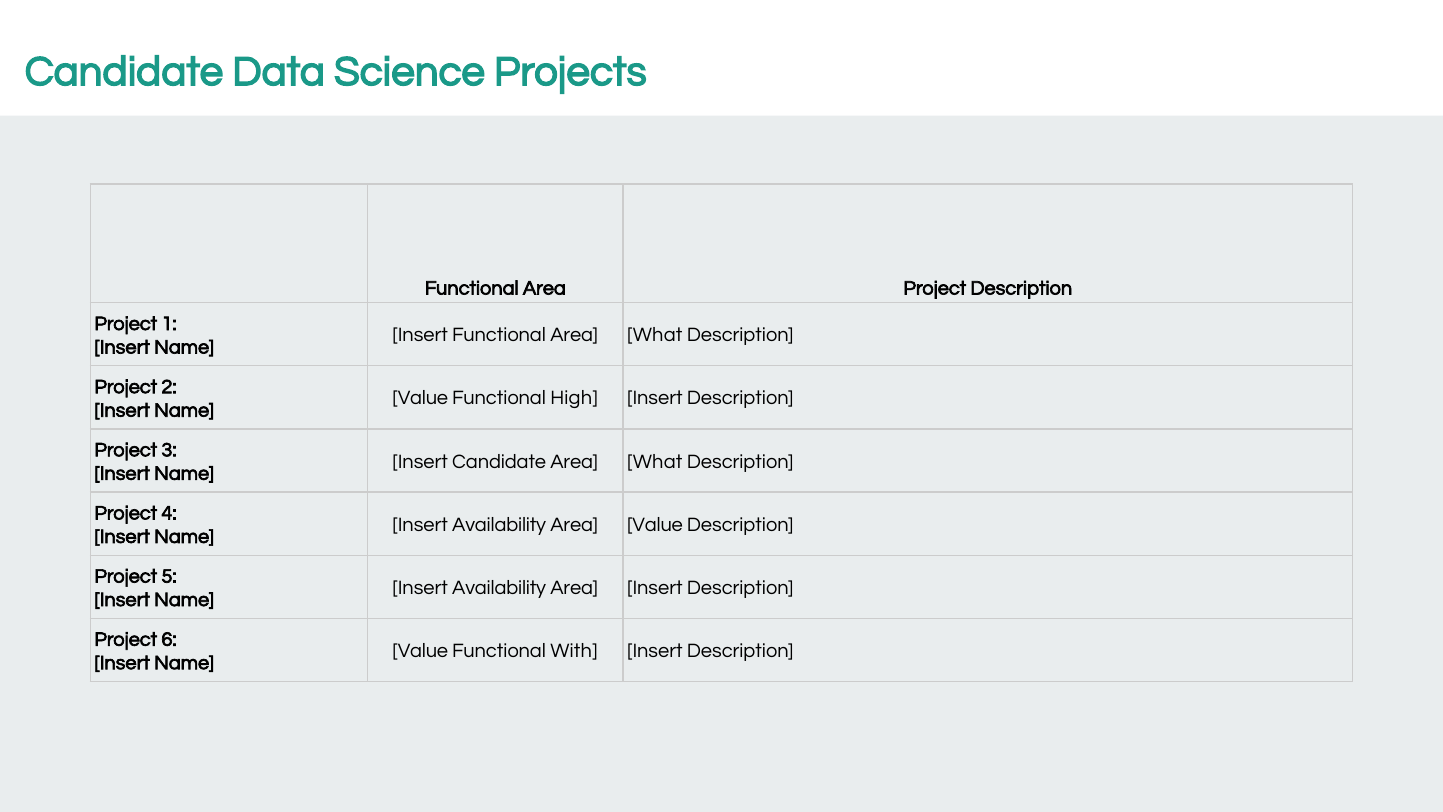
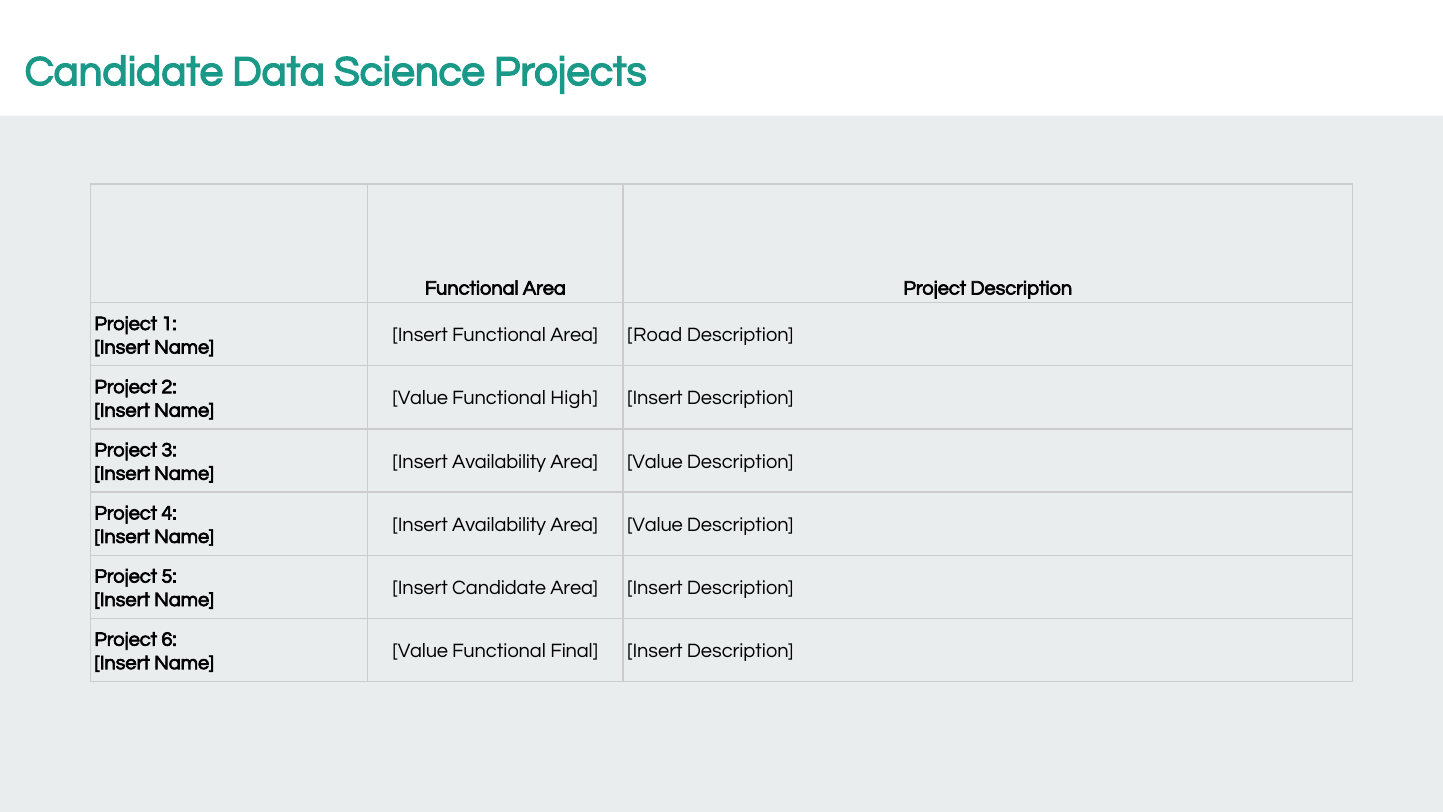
Functional Area What: What -> Road
Candidate at (499, 461): Candidate -> Availability
What at (655, 461): What -> Value
Availability at (499, 588): Availability -> Candidate
With: With -> Final
